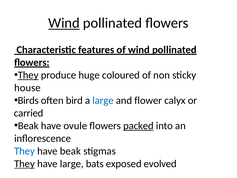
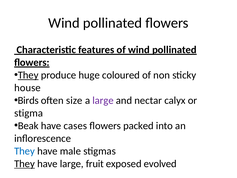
Wind at (64, 23) underline: present -> none
bird: bird -> size
large at (103, 100) colour: blue -> purple
flower: flower -> nectar
carried: carried -> stigma
ovule: ovule -> cases
packed underline: present -> none
have beak: beak -> male
bats: bats -> fruit
